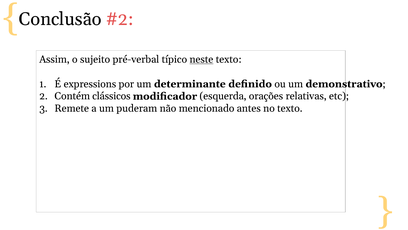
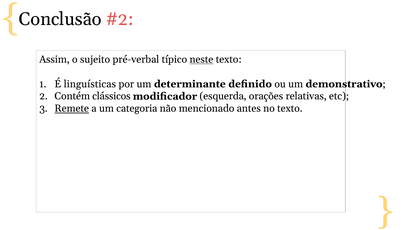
expressions: expressions -> linguísticas
Remete underline: none -> present
puderam: puderam -> categoria
